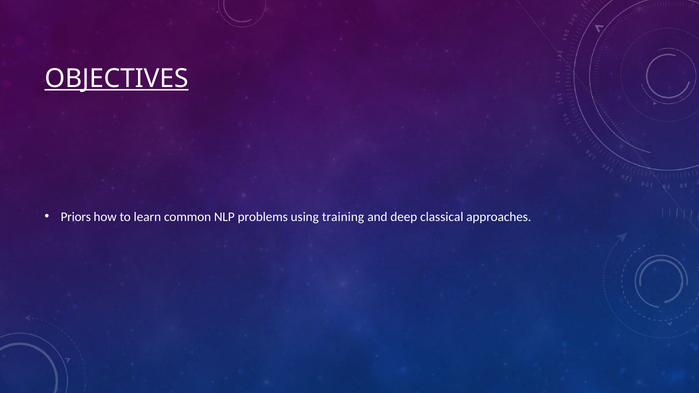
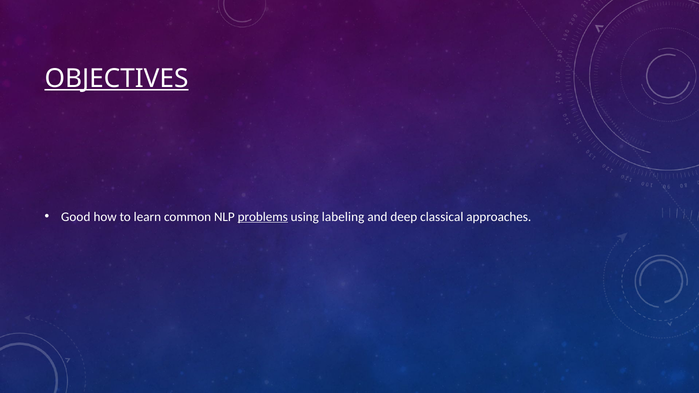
Priors: Priors -> Good
problems underline: none -> present
training: training -> labeling
